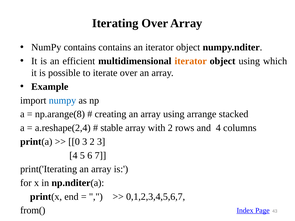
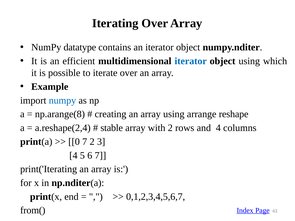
NumPy contains: contains -> datatype
iterator at (191, 61) colour: orange -> blue
stacked: stacked -> reshape
0 3: 3 -> 7
